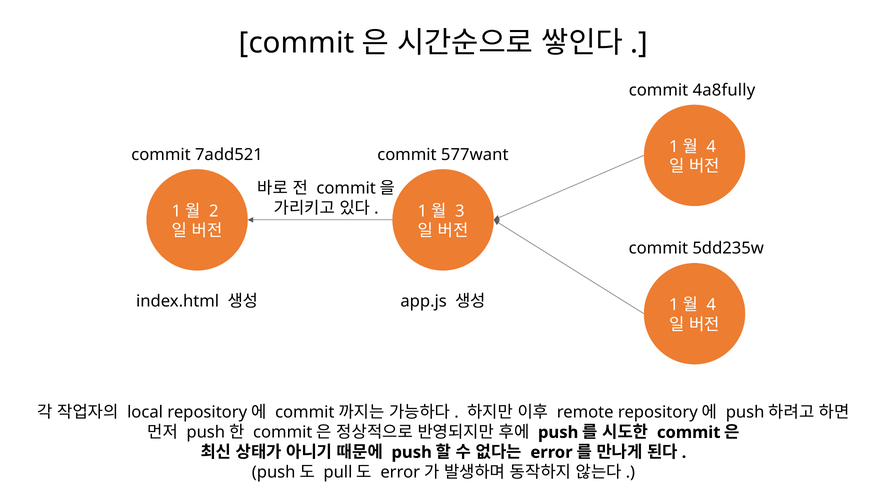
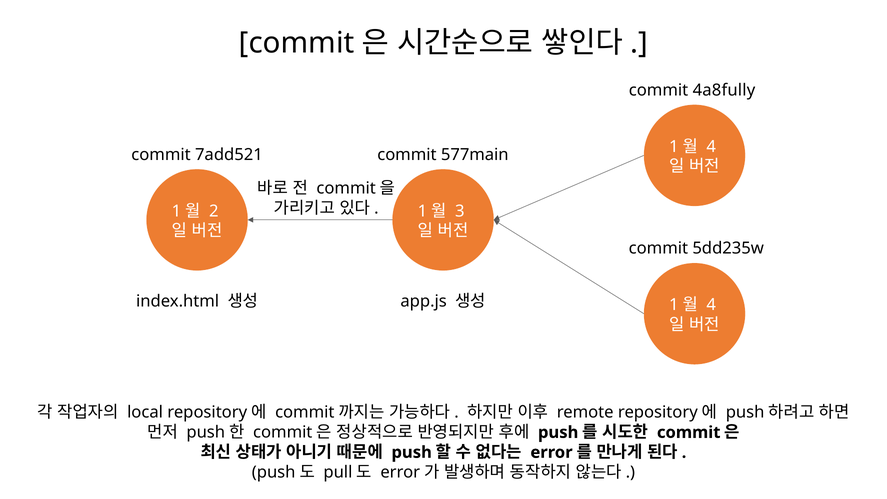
577want: 577want -> 577main
